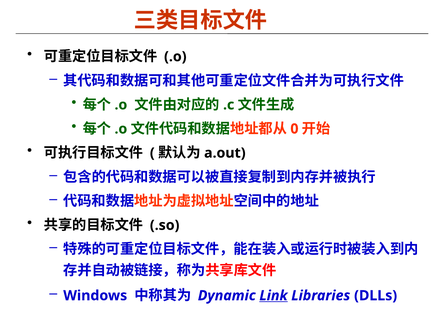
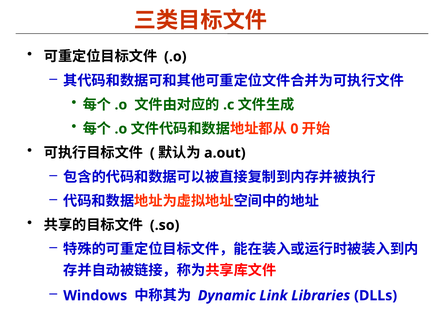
Link underline: present -> none
